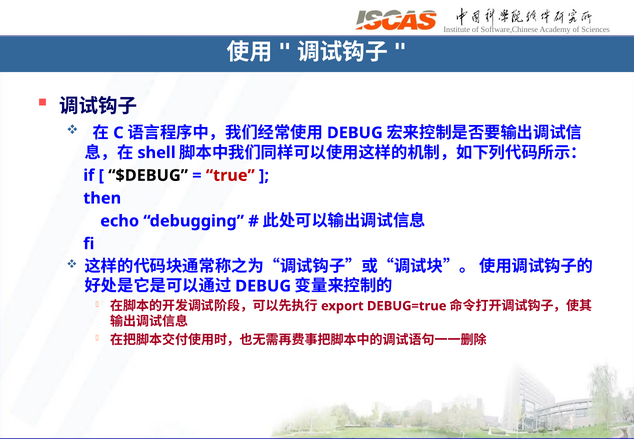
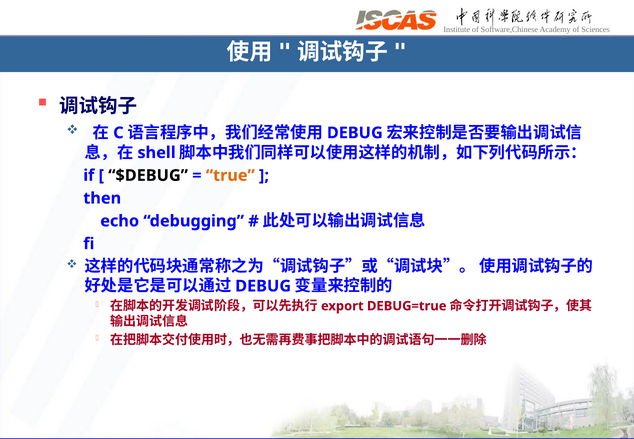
true colour: red -> orange
